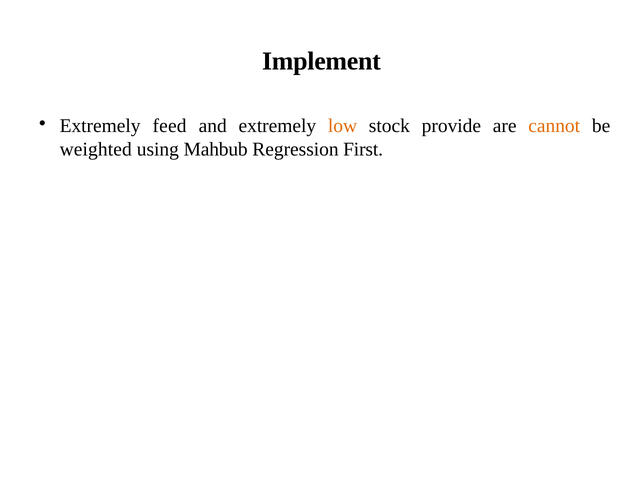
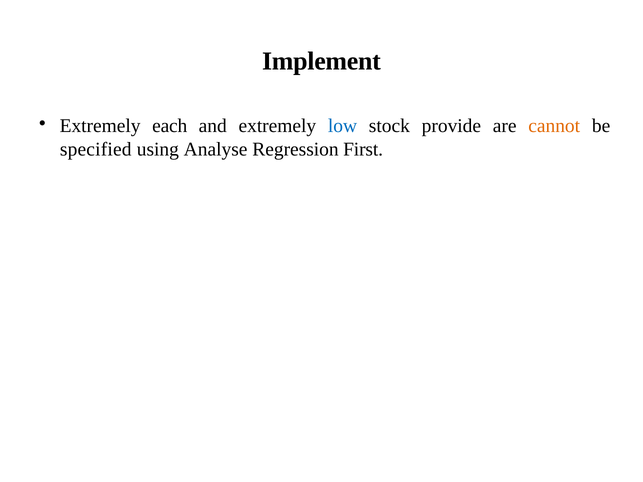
feed: feed -> each
low colour: orange -> blue
weighted: weighted -> specified
Mahbub: Mahbub -> Analyse
